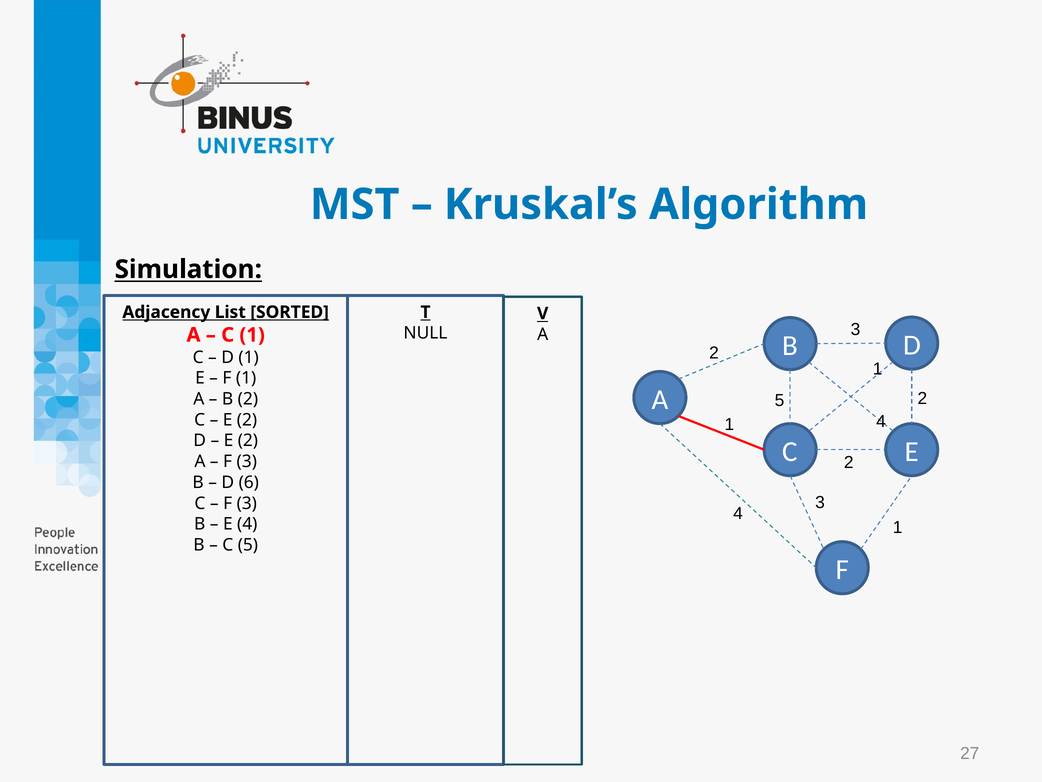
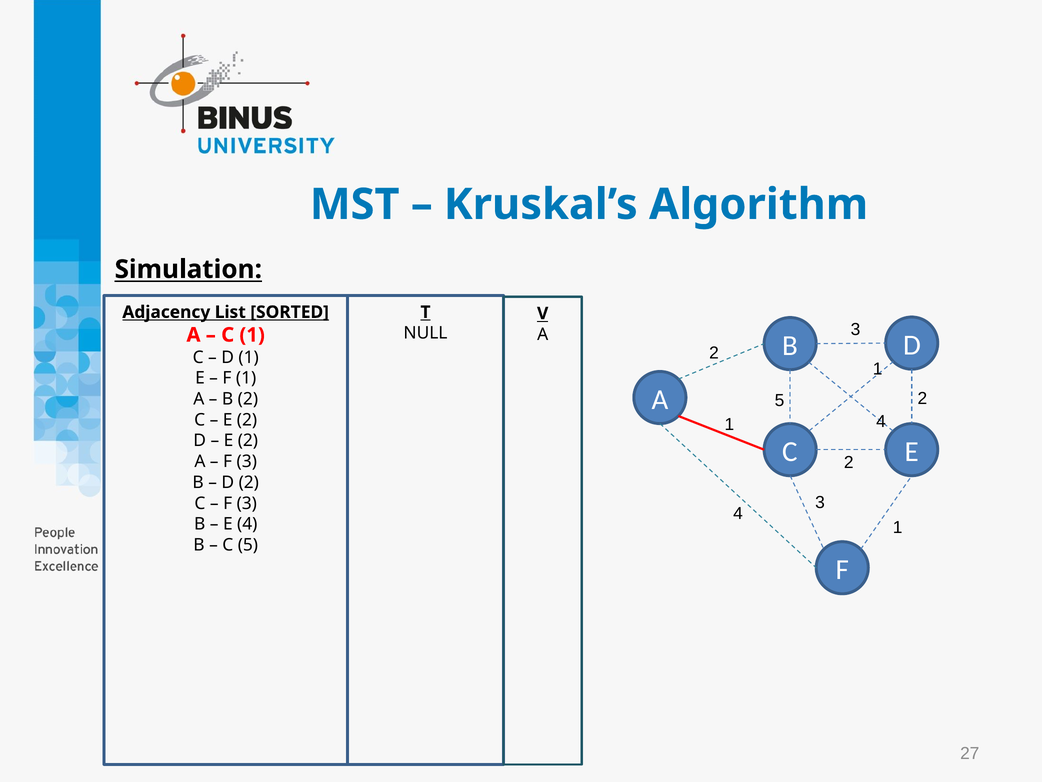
D 6: 6 -> 2
